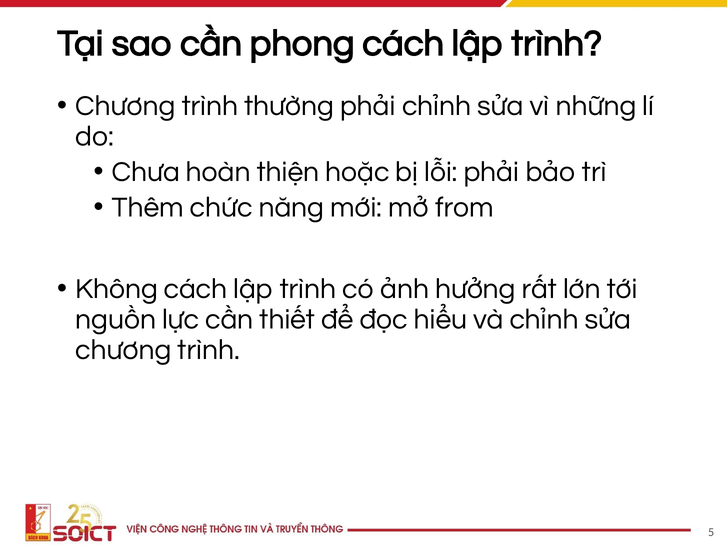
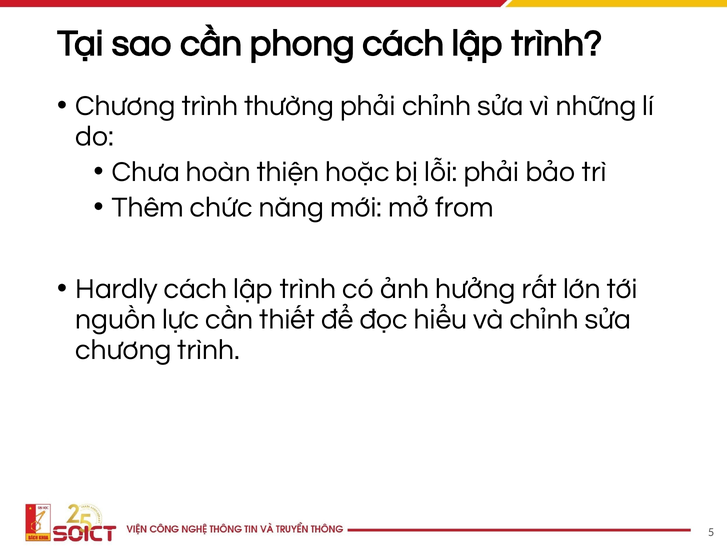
Không: Không -> Hardly
